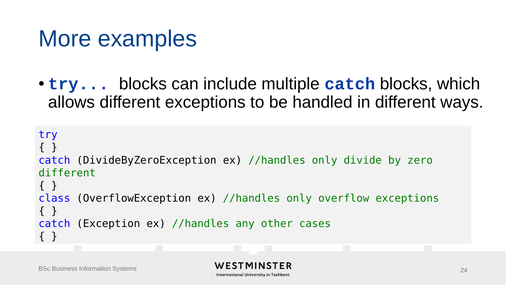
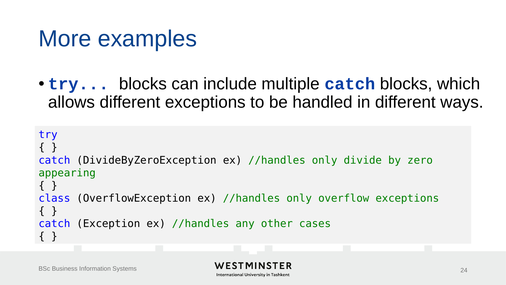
different at (67, 173): different -> appearing
